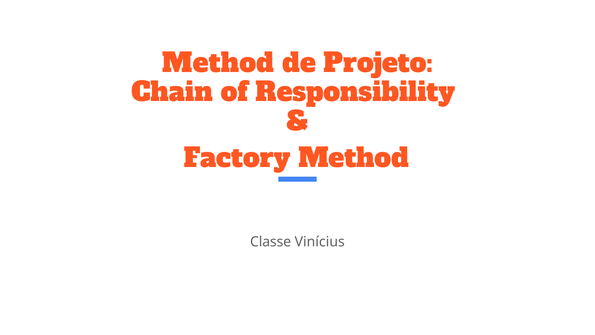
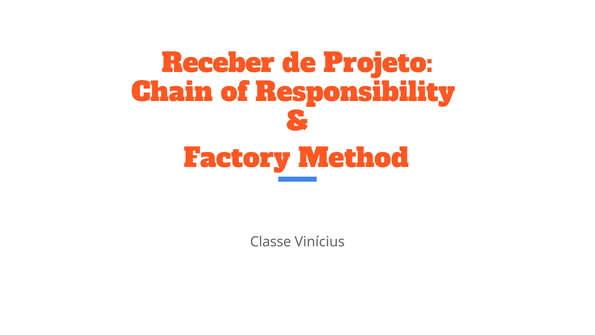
Method at (218, 63): Method -> Receber
